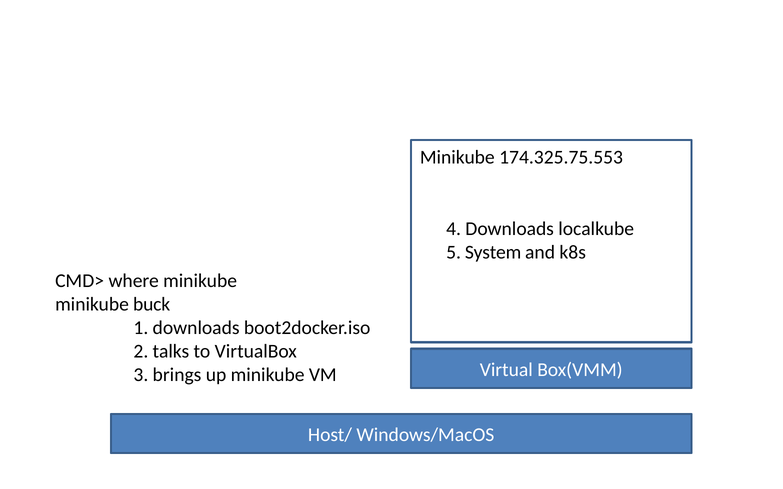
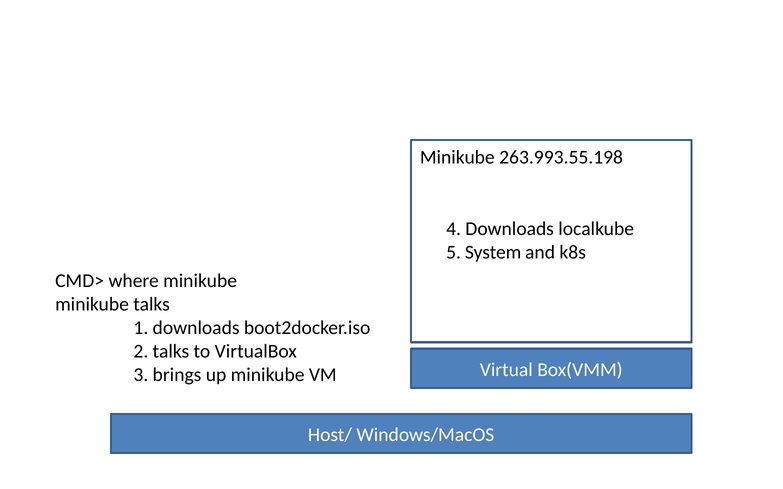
174.325.75.553: 174.325.75.553 -> 263.993.55.198
minikube buck: buck -> talks
